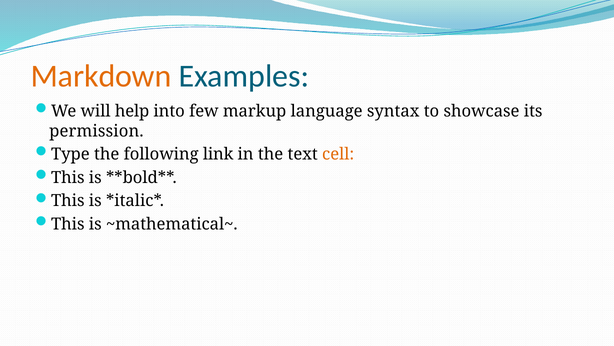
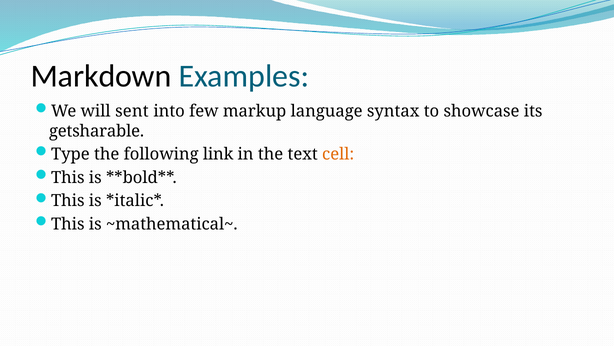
Markdown colour: orange -> black
help: help -> sent
permission: permission -> getsharable
